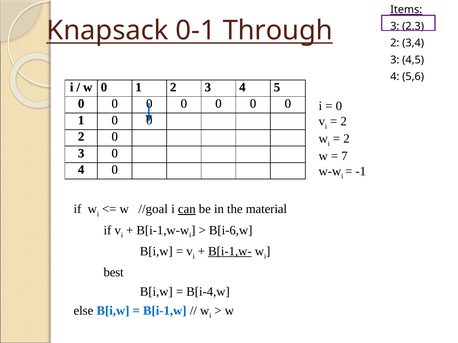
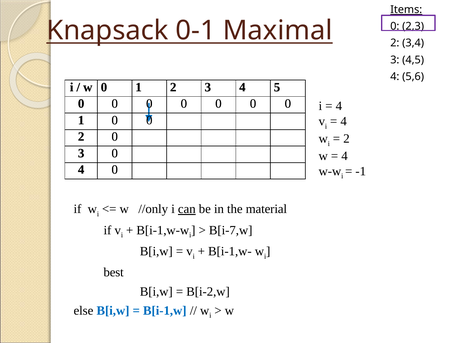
Through: Through -> Maximal
3 at (395, 26): 3 -> 0
0 at (339, 106): 0 -> 4
2 at (344, 121): 2 -> 4
7 at (345, 156): 7 -> 4
//goal: //goal -> //only
B[i-6,w: B[i-6,w -> B[i-7,w
B[i-1,w- underline: present -> none
B[i-4,w: B[i-4,w -> B[i-2,w
